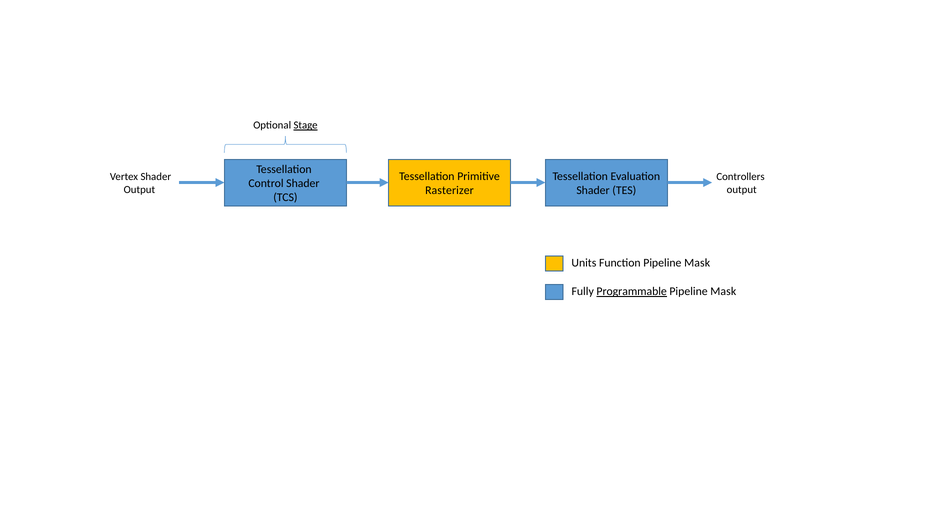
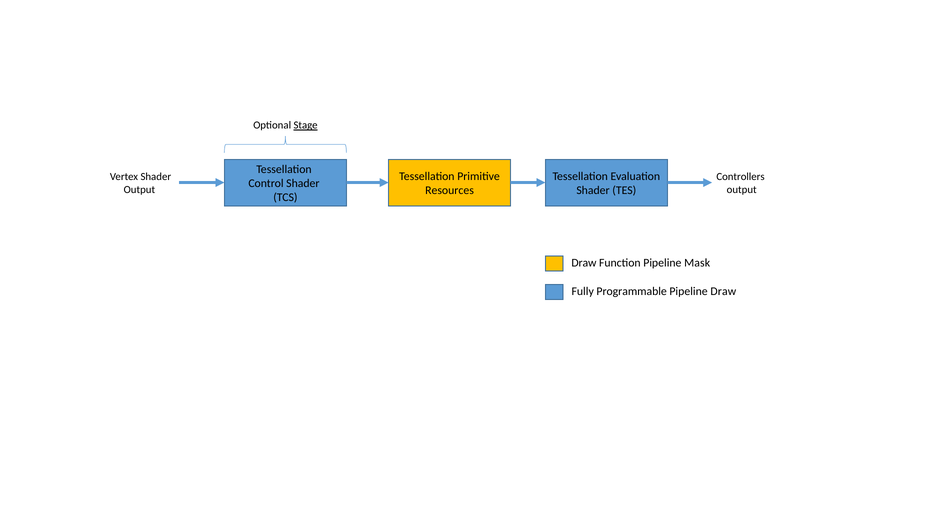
Rasterizer: Rasterizer -> Resources
Units at (584, 263): Units -> Draw
Programmable underline: present -> none
Mask at (723, 291): Mask -> Draw
